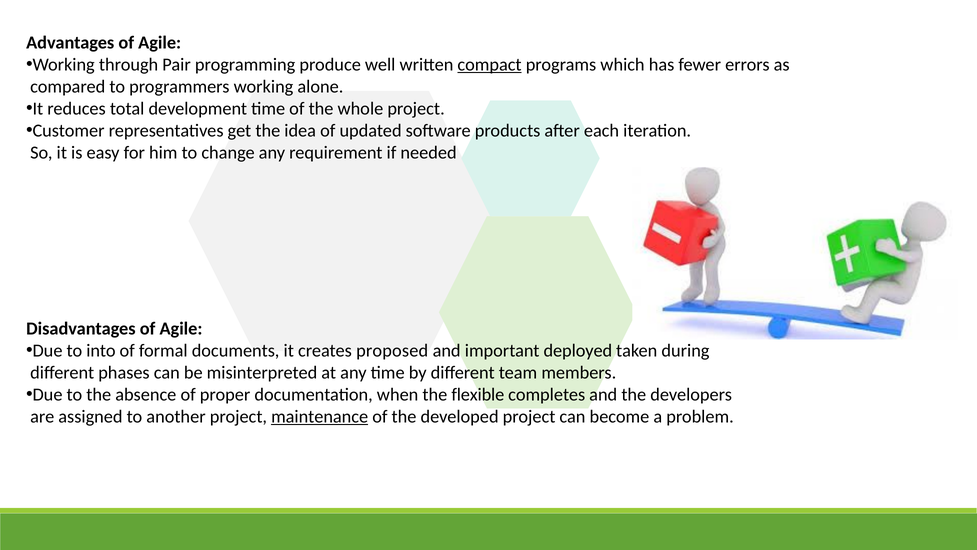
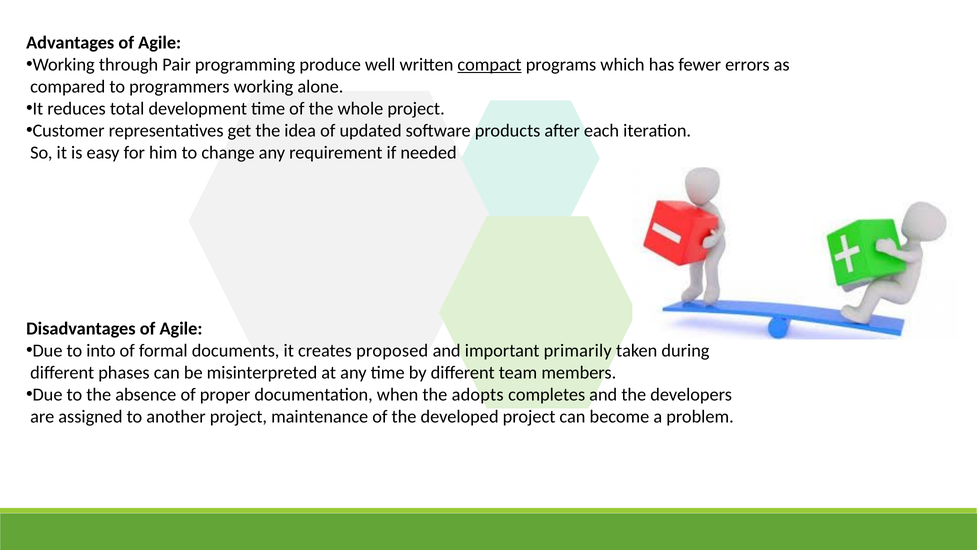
deployed: deployed -> primarily
flexible: flexible -> adopts
maintenance underline: present -> none
